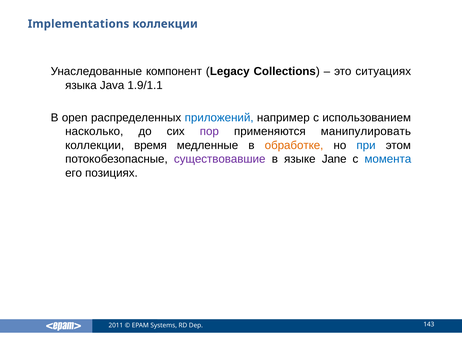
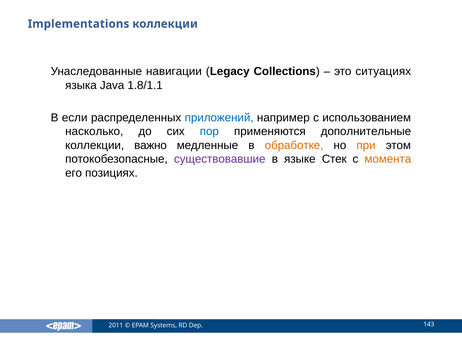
компонент: компонент -> навигации
1.9/1.1: 1.9/1.1 -> 1.8/1.1
open: open -> если
пор colour: purple -> blue
манипулировать: манипулировать -> дополнительные
время: время -> важно
при colour: blue -> orange
Jane: Jane -> Стек
момента colour: blue -> orange
